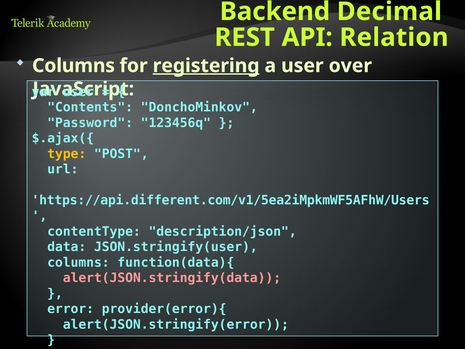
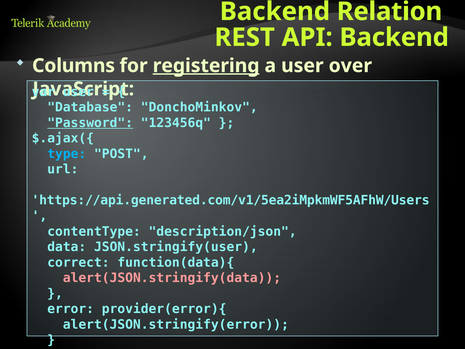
Decimal: Decimal -> Relation
API Relation: Relation -> Backend
Contents: Contents -> Database
Password underline: none -> present
type colour: yellow -> light blue
https://api.different.com/v1/5ea2iMpkmWF5AFhW/Users: https://api.different.com/v1/5ea2iMpkmWF5AFhW/Users -> https://api.generated.com/v1/5ea2iMpkmWF5AFhW/Users
columns at (78, 262): columns -> correct
